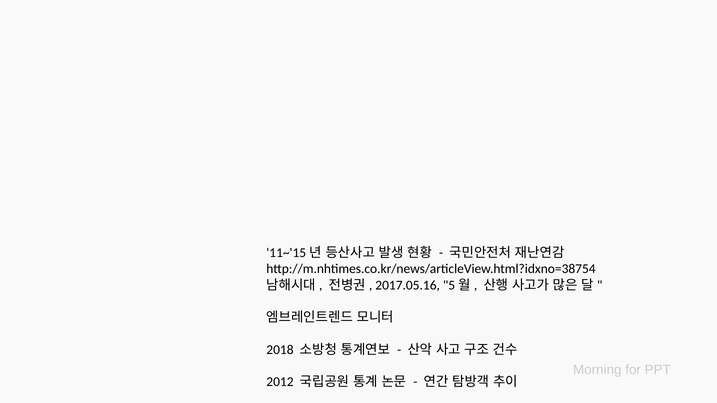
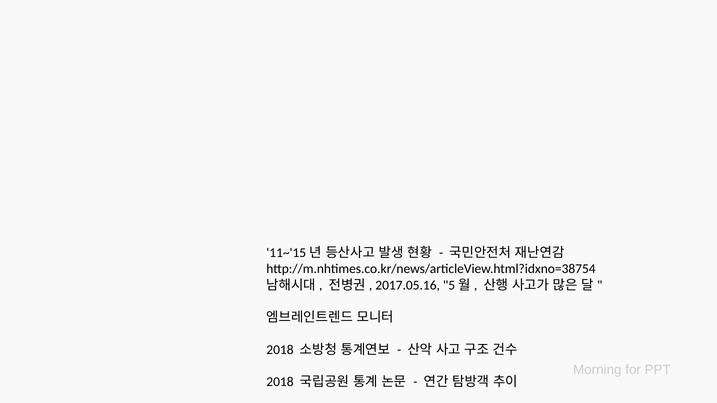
2012 at (280, 382): 2012 -> 2018
